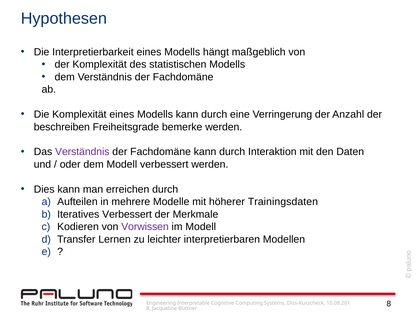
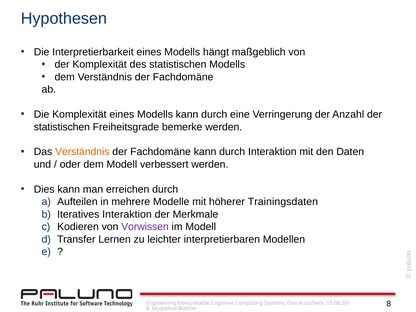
beschreiben at (62, 127): beschreiben -> statistischen
Verständnis at (82, 152) colour: purple -> orange
Iteratives Verbessert: Verbessert -> Interaktion
